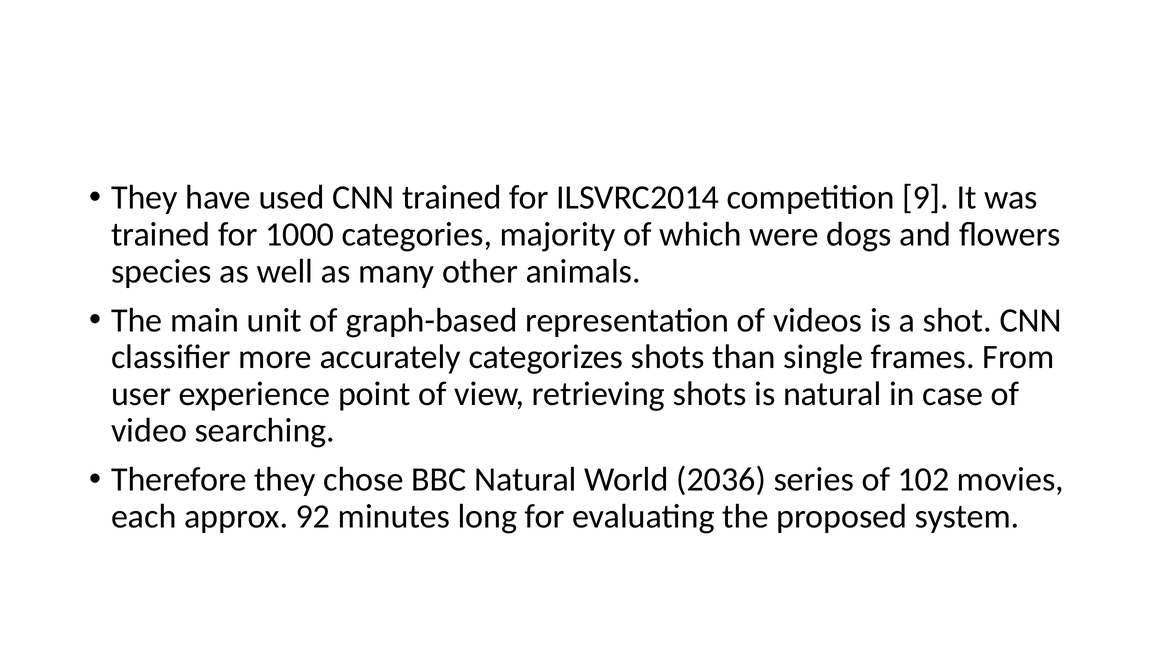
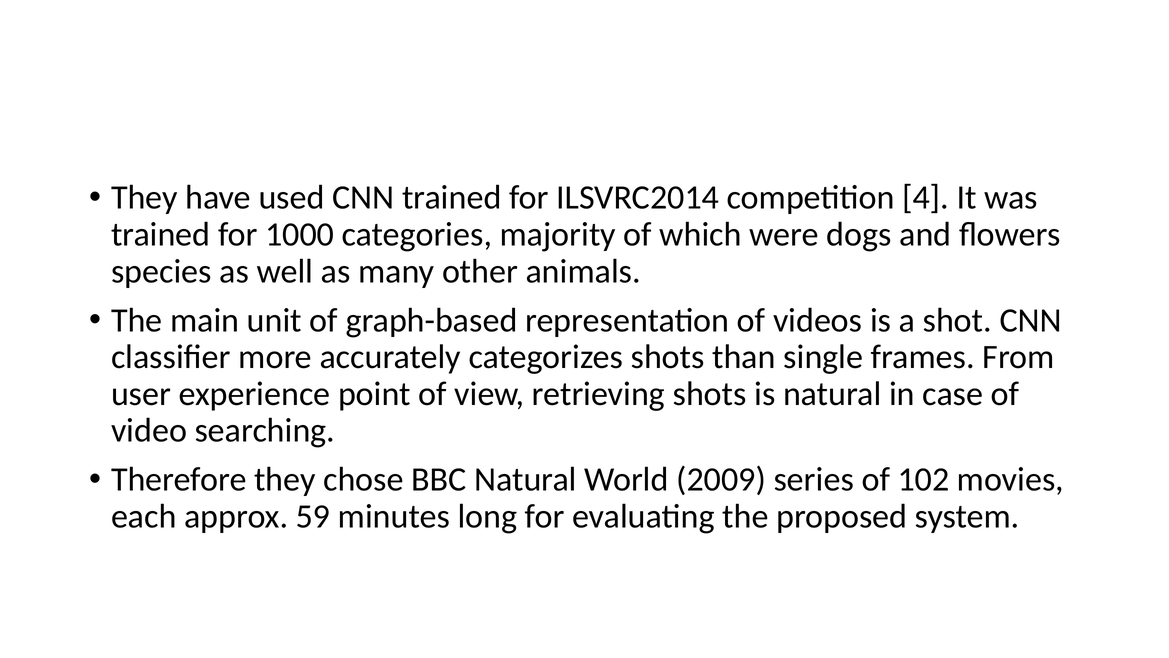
9: 9 -> 4
2036: 2036 -> 2009
92: 92 -> 59
